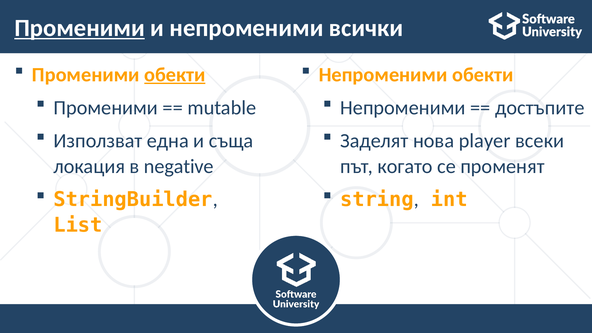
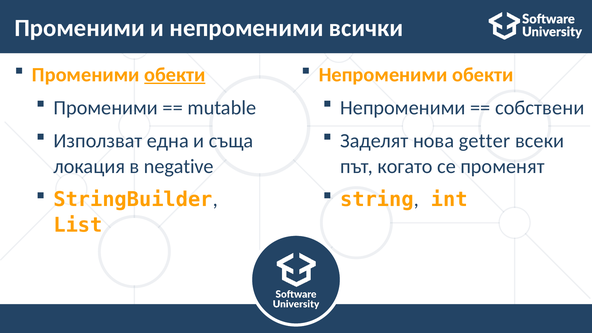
Променими at (80, 28) underline: present -> none
достъпите: достъпите -> собствени
player: player -> getter
